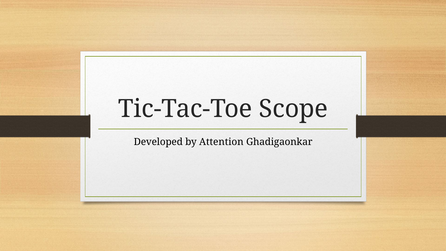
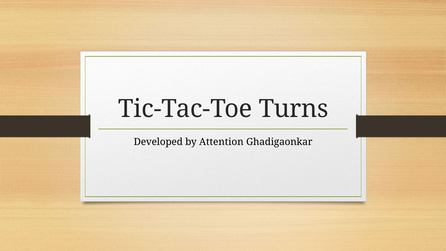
Scope: Scope -> Turns
